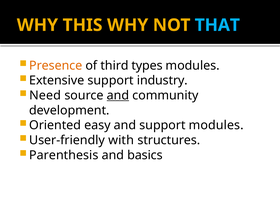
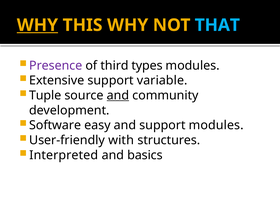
WHY at (37, 25) underline: none -> present
Presence colour: orange -> purple
industry: industry -> variable
Need: Need -> Tuple
Oriented: Oriented -> Software
Parenthesis: Parenthesis -> Interpreted
